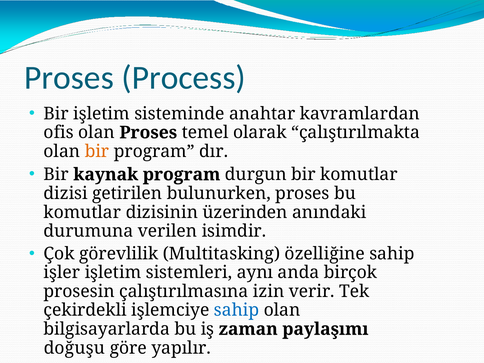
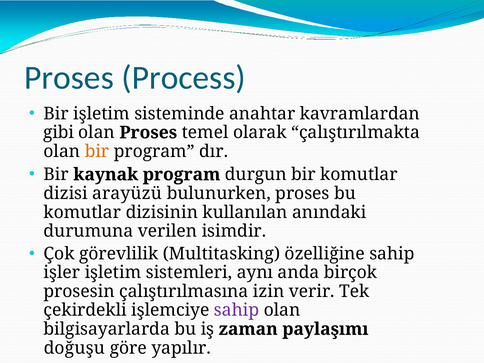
ofis: ofis -> gibi
getirilen: getirilen -> arayüzü
üzerinden: üzerinden -> kullanılan
sahip at (237, 310) colour: blue -> purple
